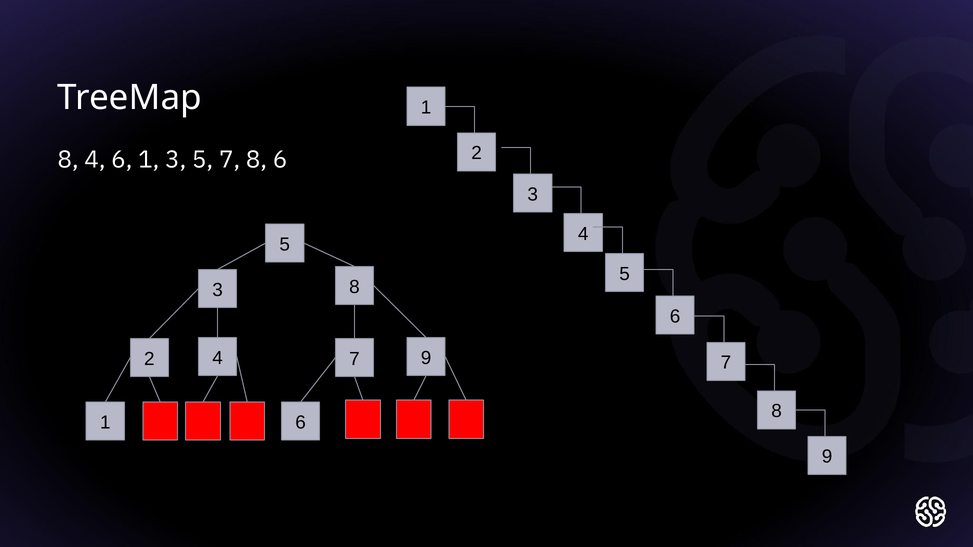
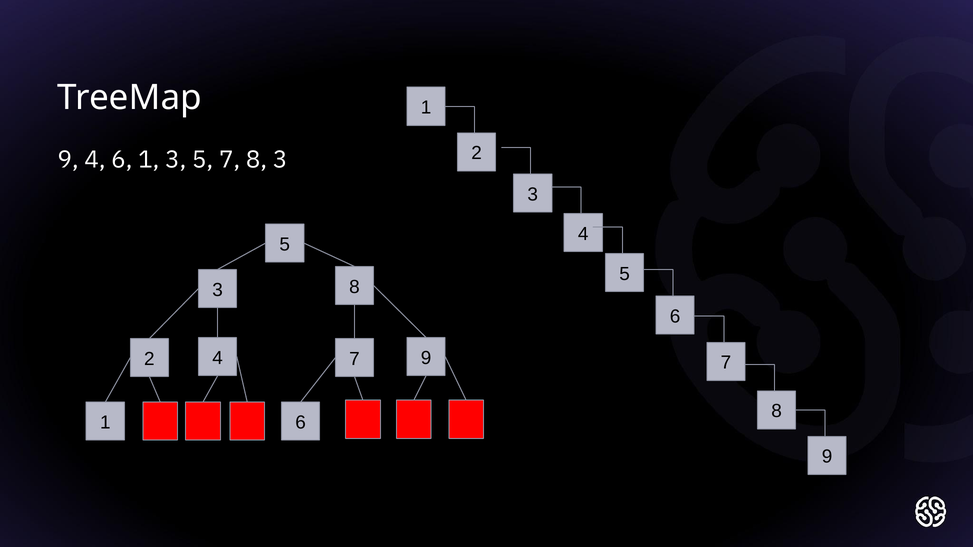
8 at (68, 160): 8 -> 9
7 8 6: 6 -> 3
